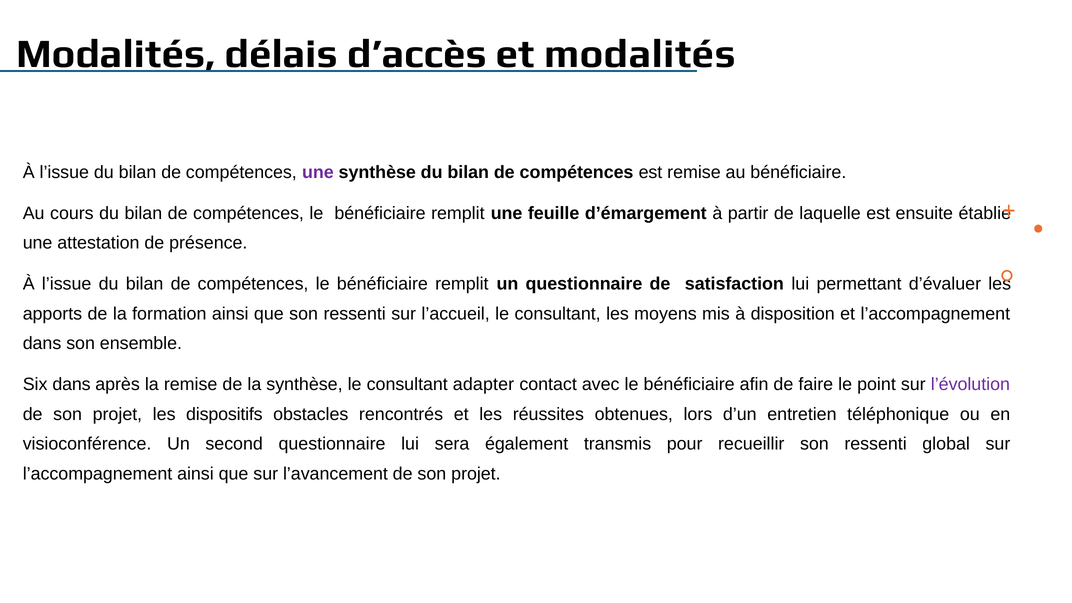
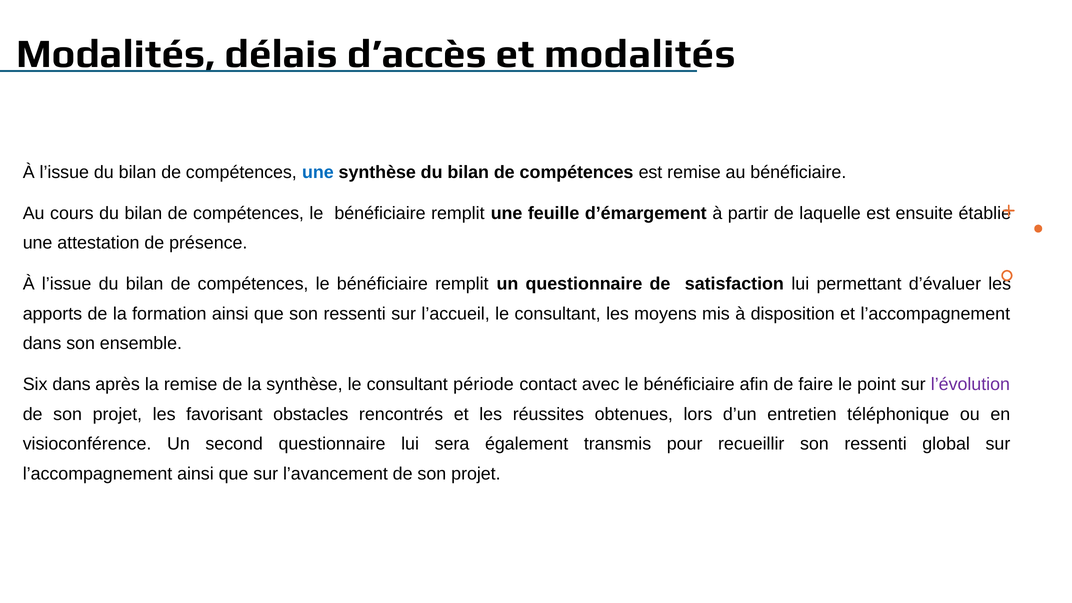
une at (318, 172) colour: purple -> blue
adapter: adapter -> période
dispositifs: dispositifs -> favorisant
